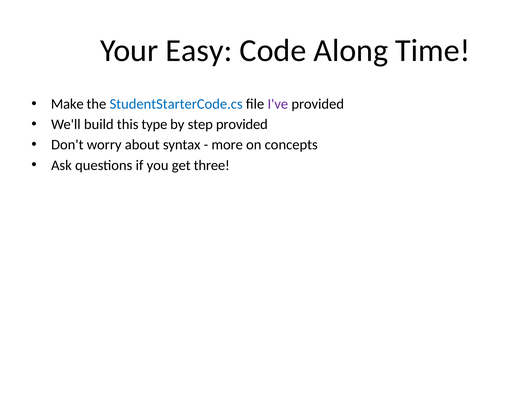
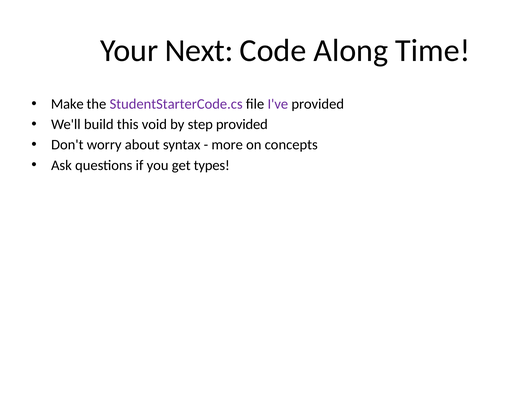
Easy: Easy -> Next
StudentStarterCode.cs colour: blue -> purple
type: type -> void
three: three -> types
